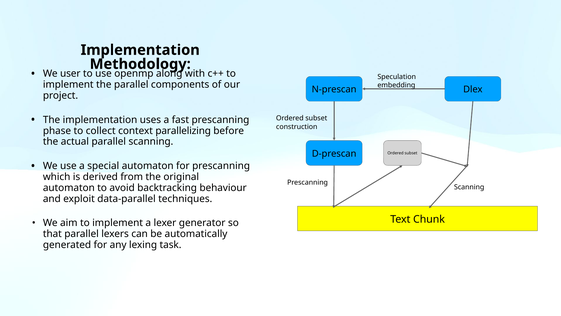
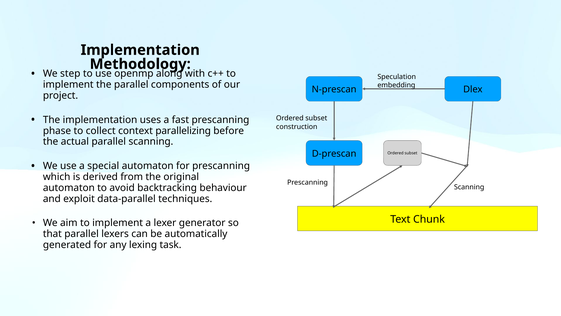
user: user -> step
